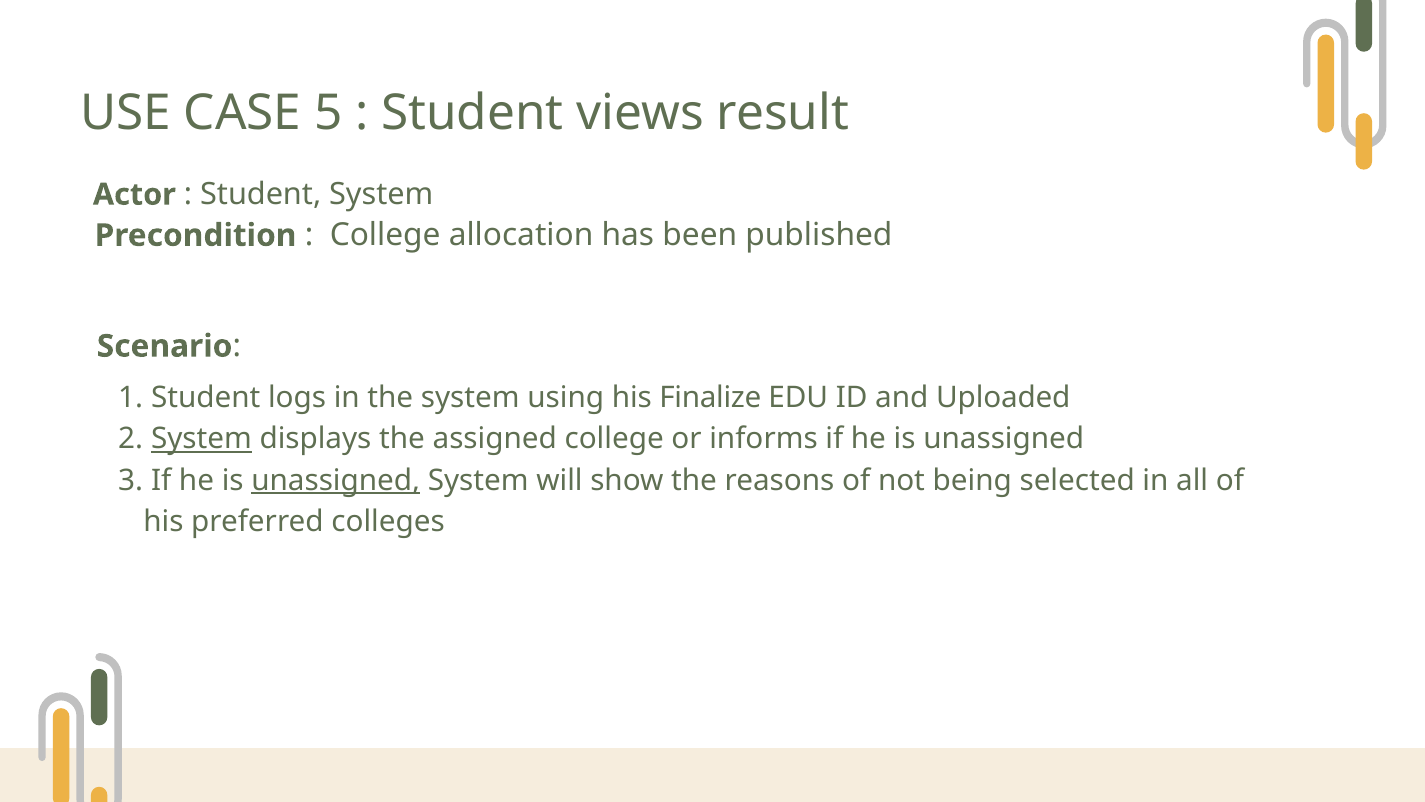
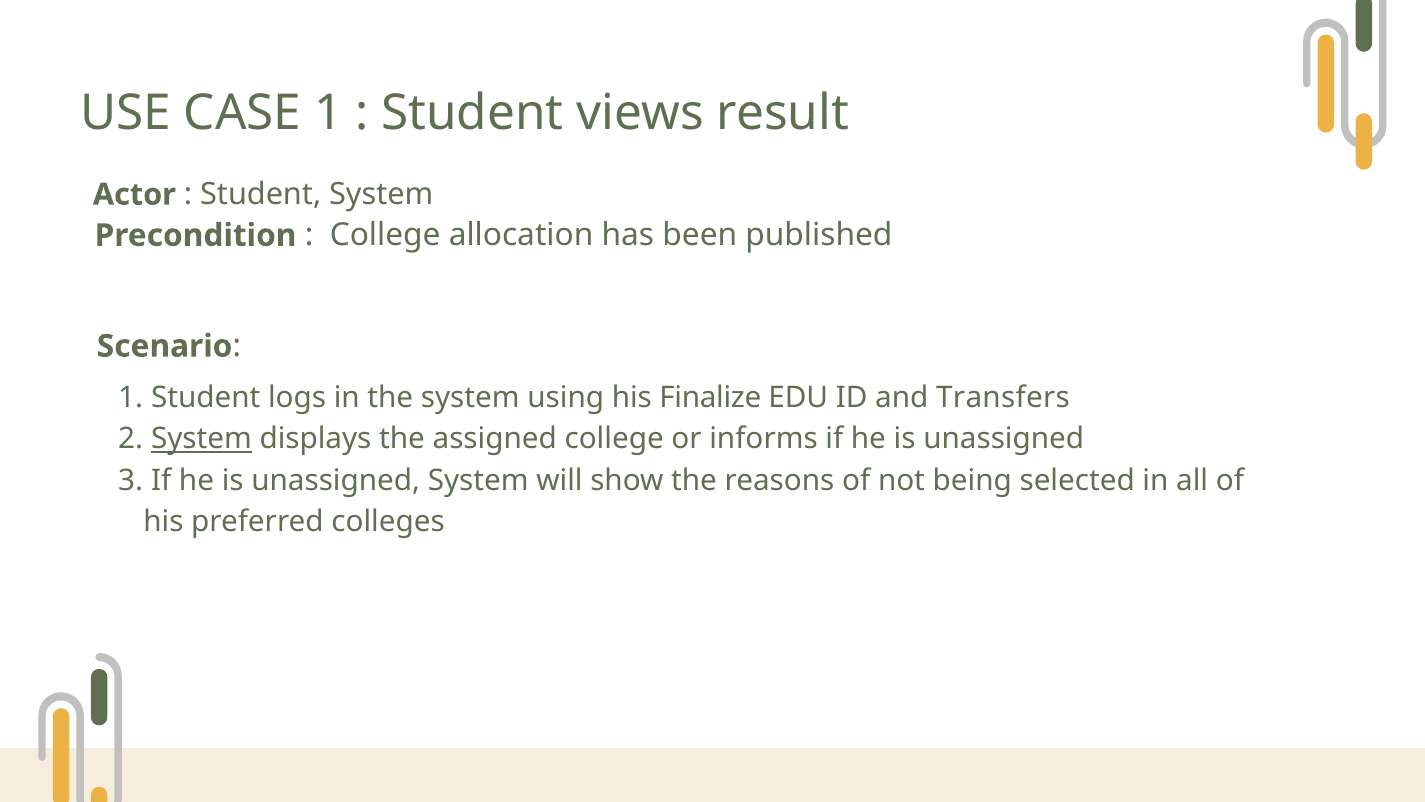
CASE 5: 5 -> 1
Uploaded: Uploaded -> Transfers
unassigned at (336, 480) underline: present -> none
